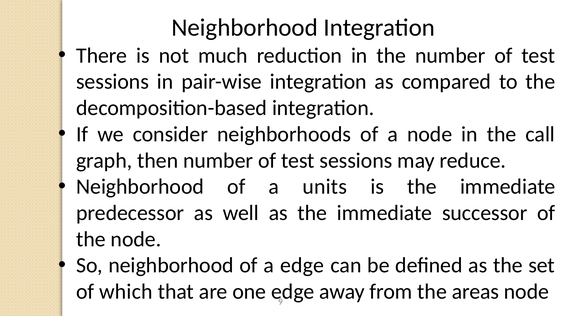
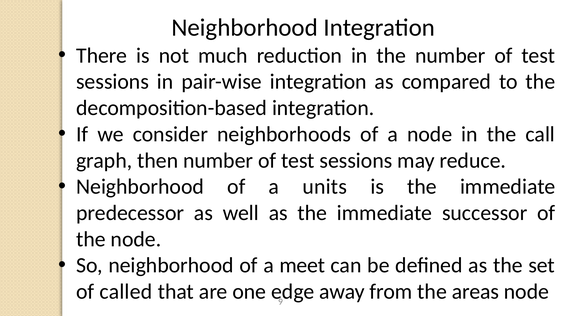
a edge: edge -> meet
which: which -> called
